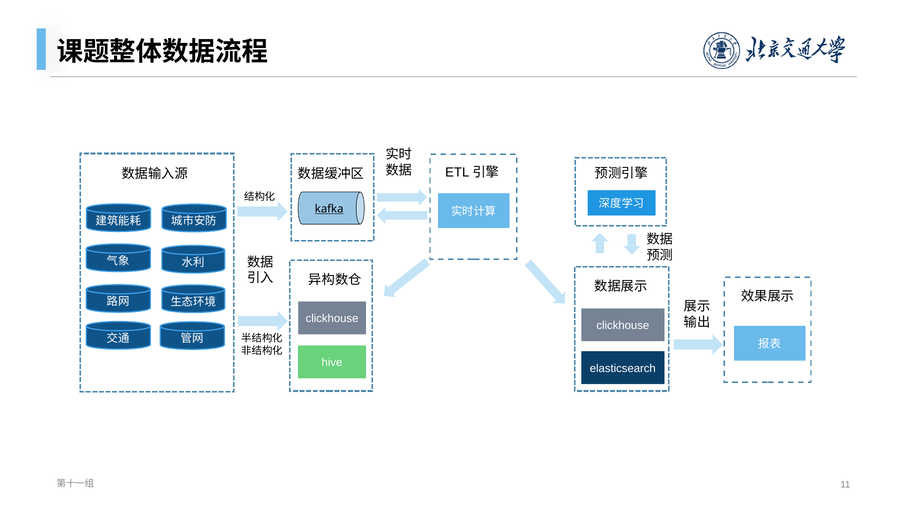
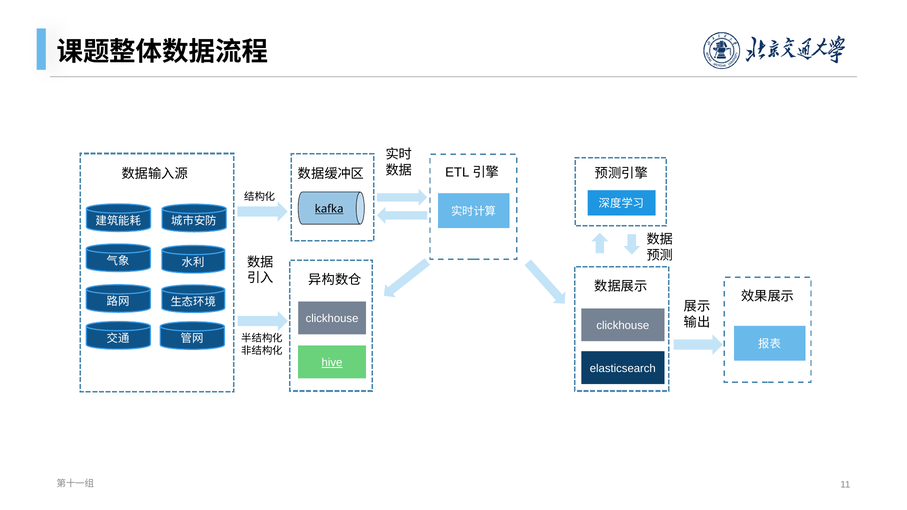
hive underline: none -> present
